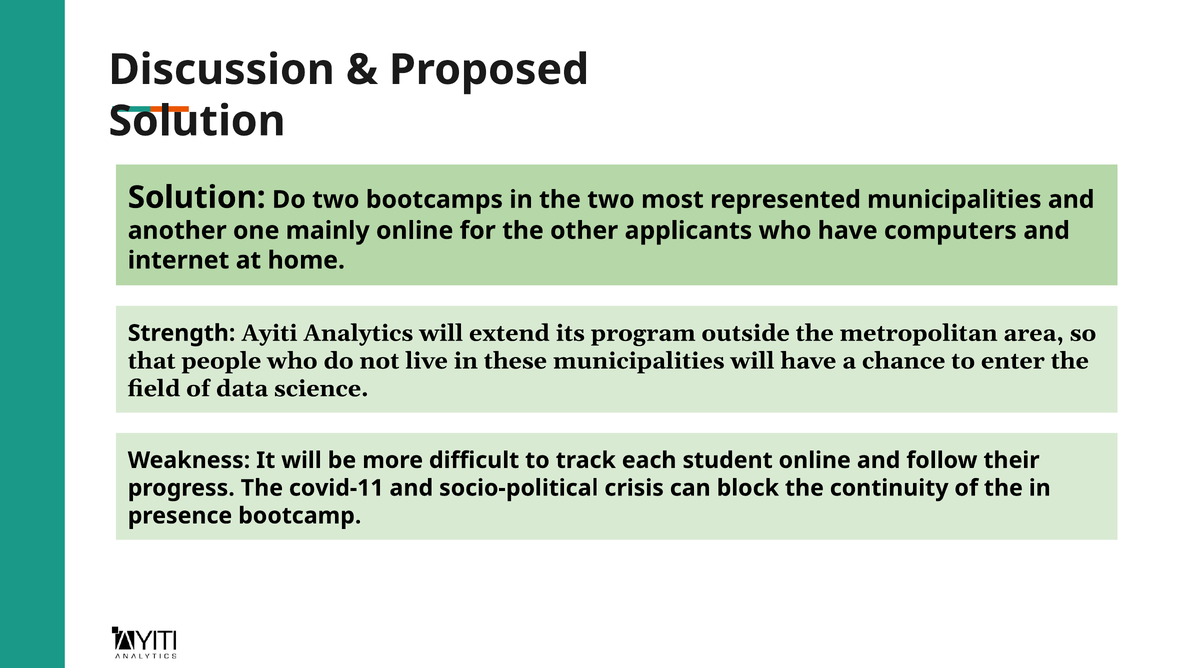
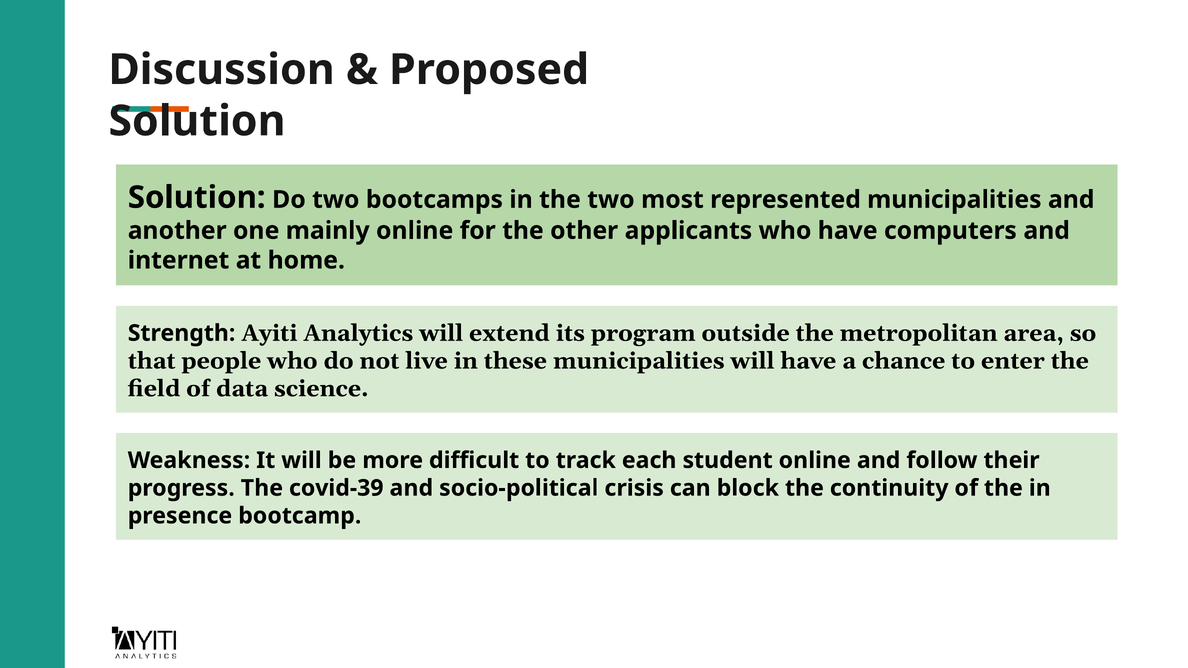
covid-11: covid-11 -> covid-39
